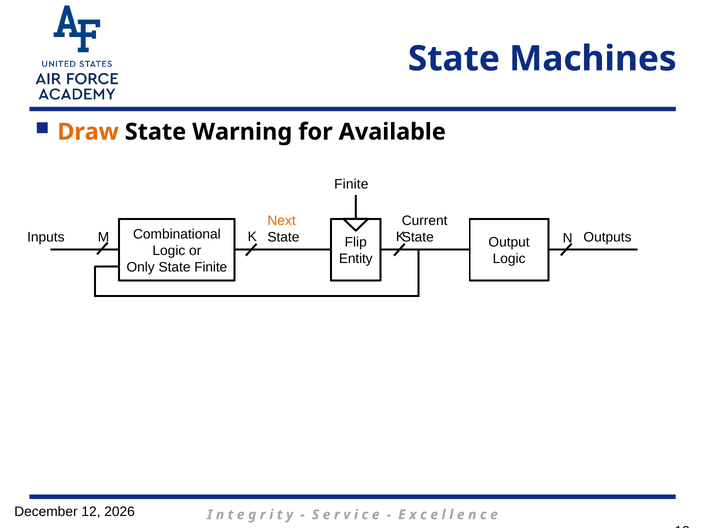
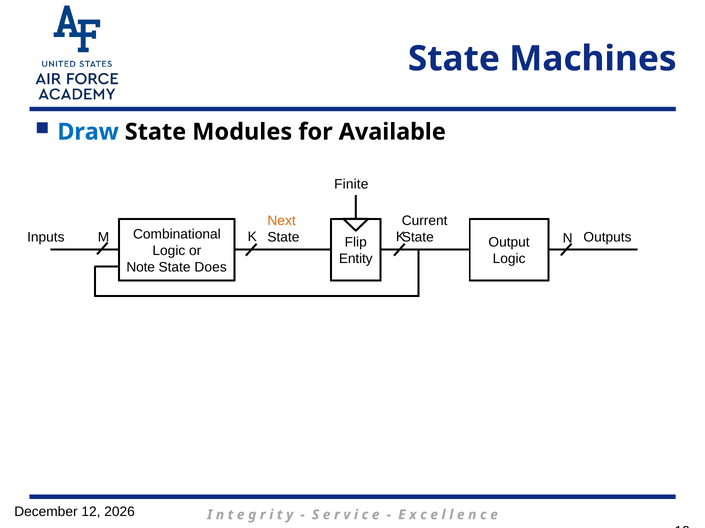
Draw colour: orange -> blue
Warning: Warning -> Modules
Only: Only -> Note
Finite at (211, 268): Finite -> Does
